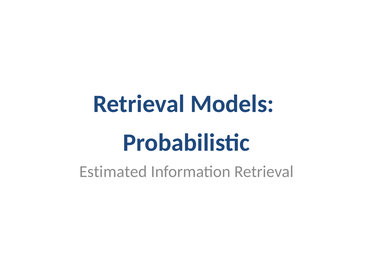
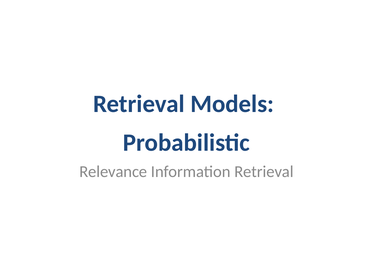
Estimated: Estimated -> Relevance
